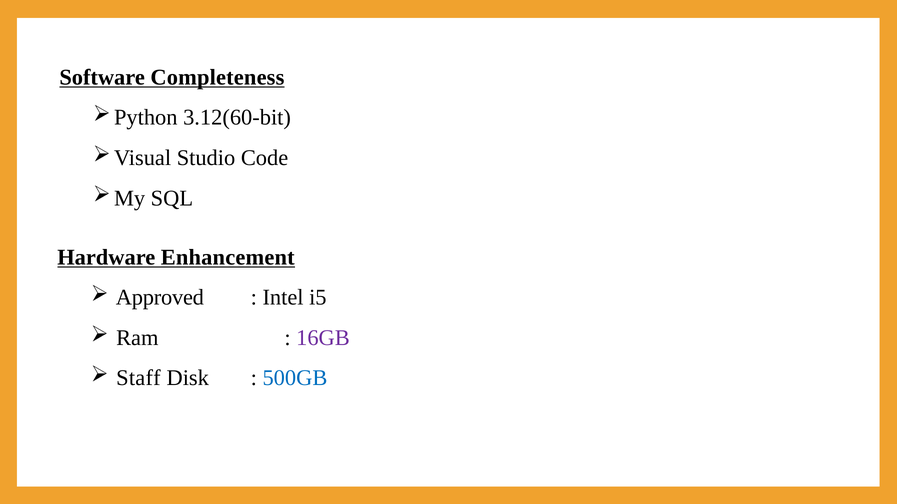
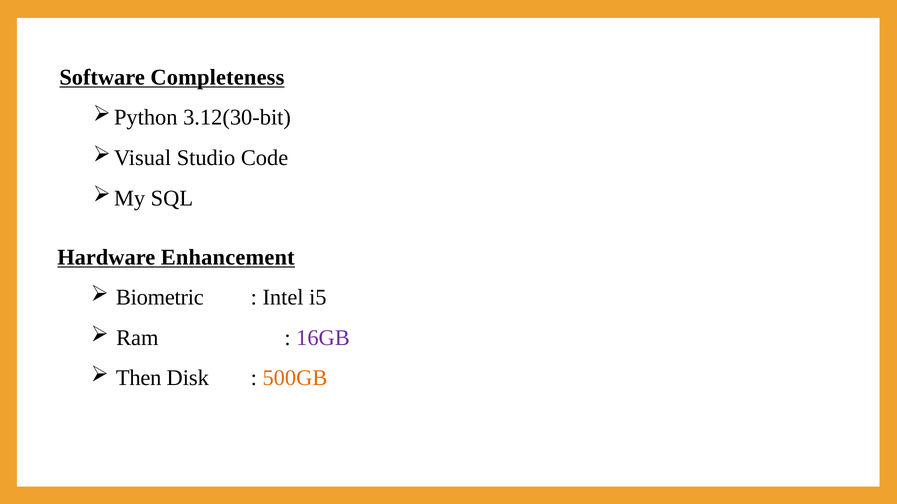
3.12(60-bit: 3.12(60-bit -> 3.12(30-bit
Approved: Approved -> Biometric
Staff: Staff -> Then
500GB colour: blue -> orange
